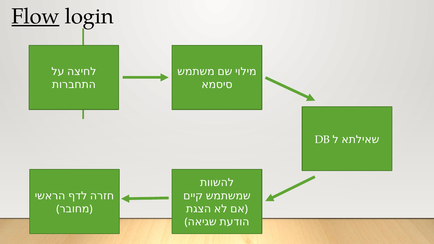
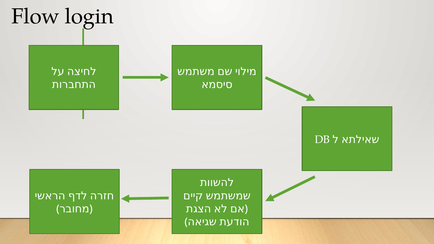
Flow underline: present -> none
